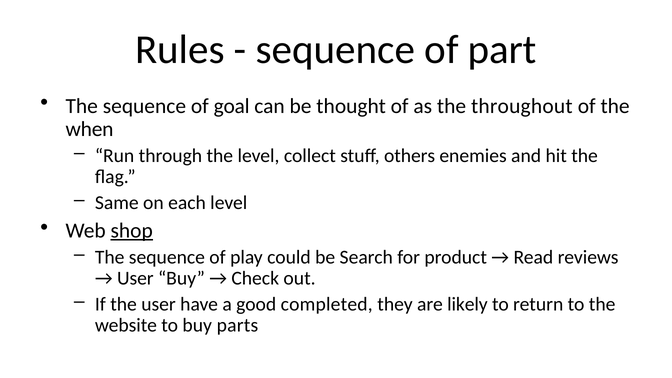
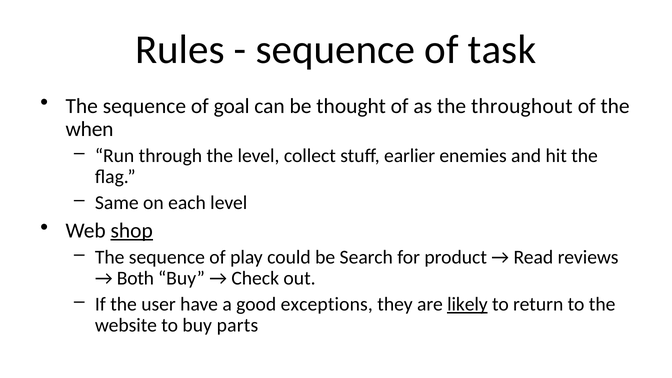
part: part -> task
others: others -> earlier
User at (135, 278): User -> Both
completed: completed -> exceptions
likely underline: none -> present
